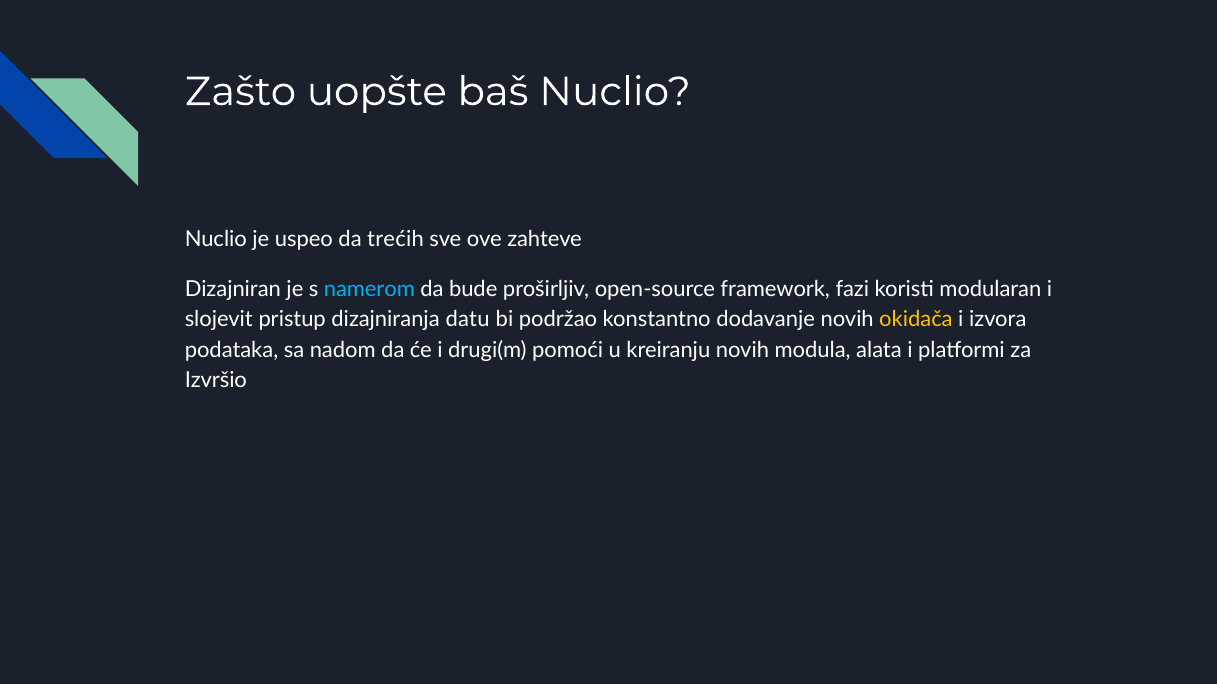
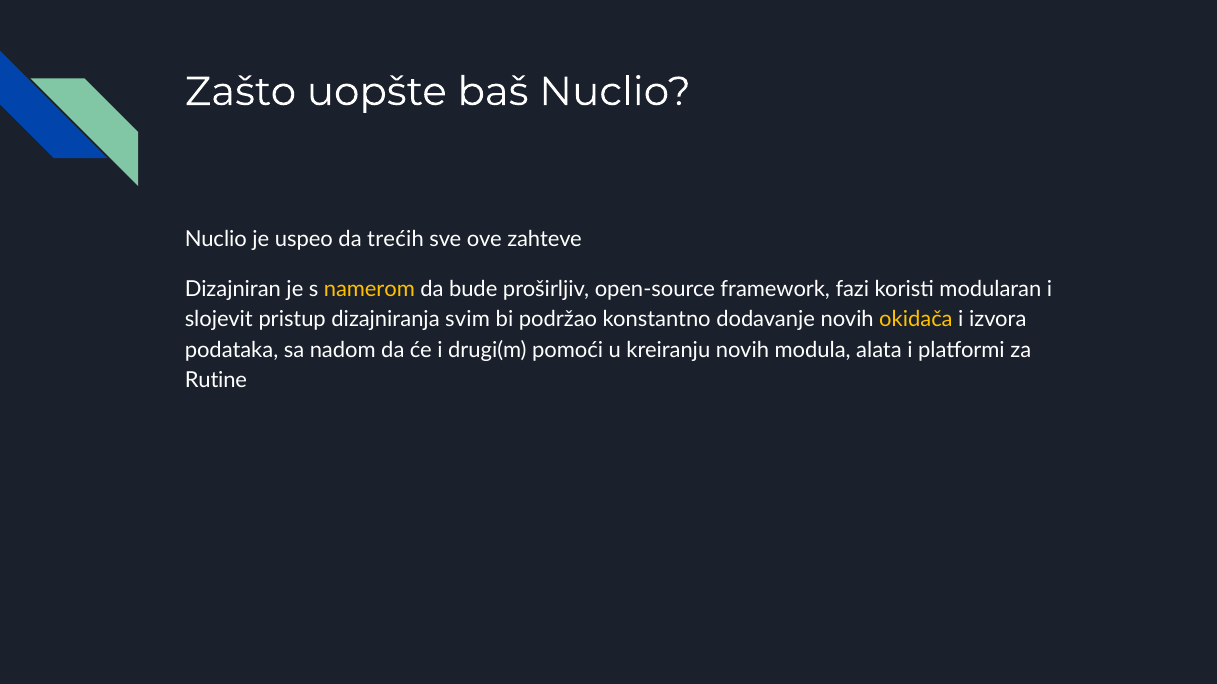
namerom colour: light blue -> yellow
datu: datu -> svim
Izvršio: Izvršio -> Rutine
